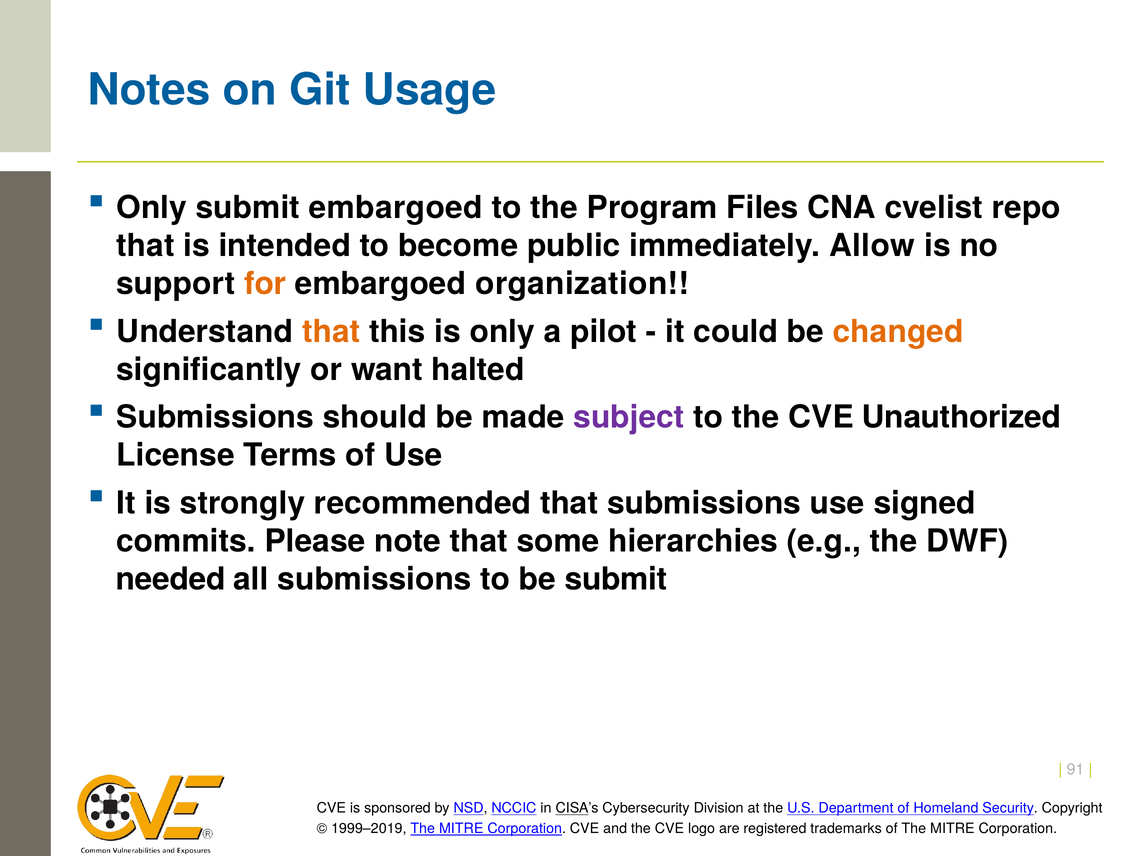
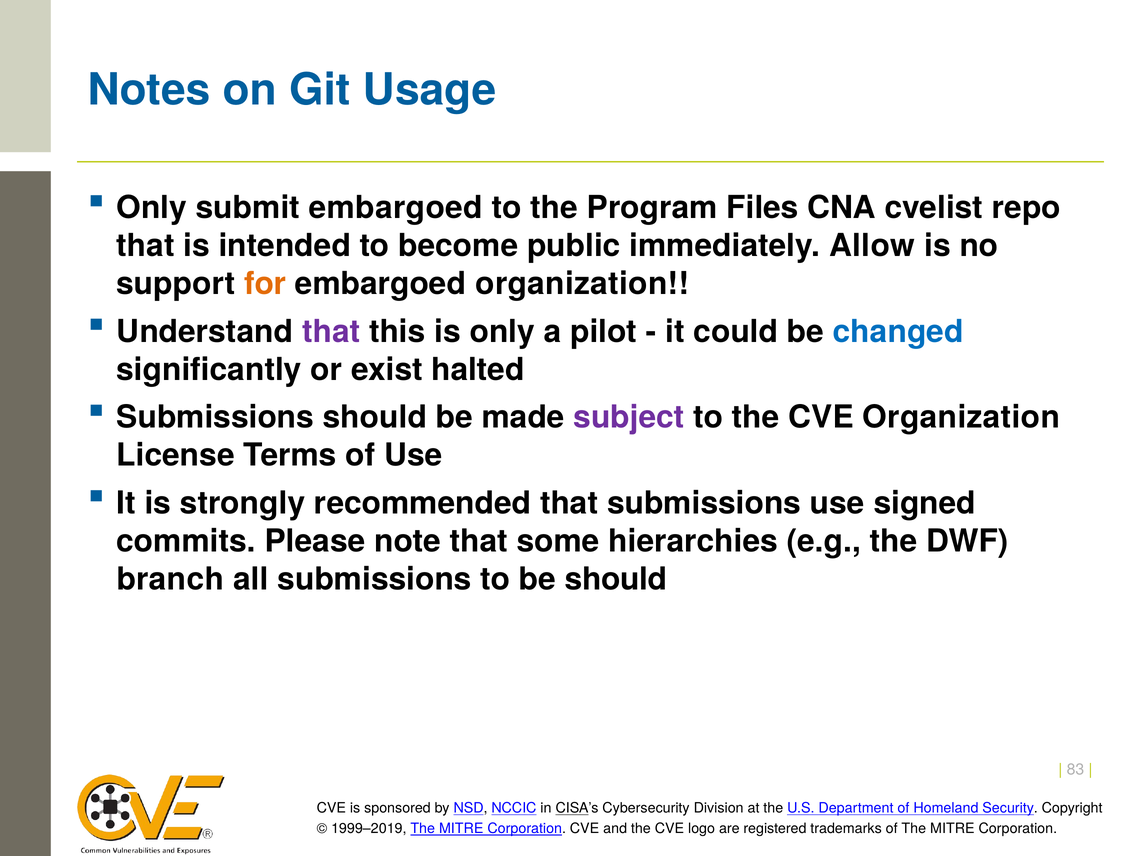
that at (331, 332) colour: orange -> purple
changed colour: orange -> blue
want: want -> exist
CVE Unauthorized: Unauthorized -> Organization
needed: needed -> branch
be submit: submit -> should
91: 91 -> 83
